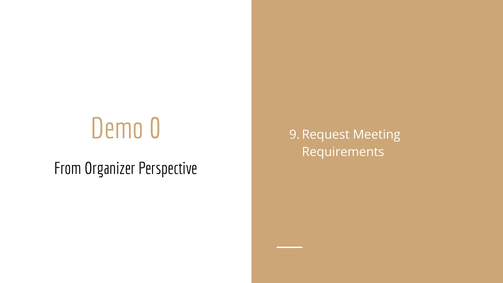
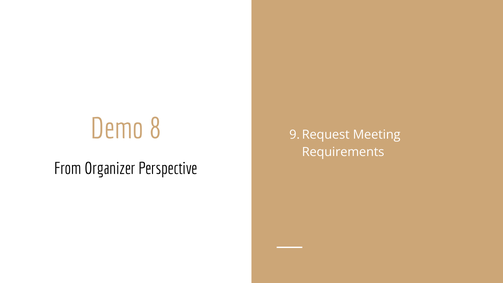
0: 0 -> 8
